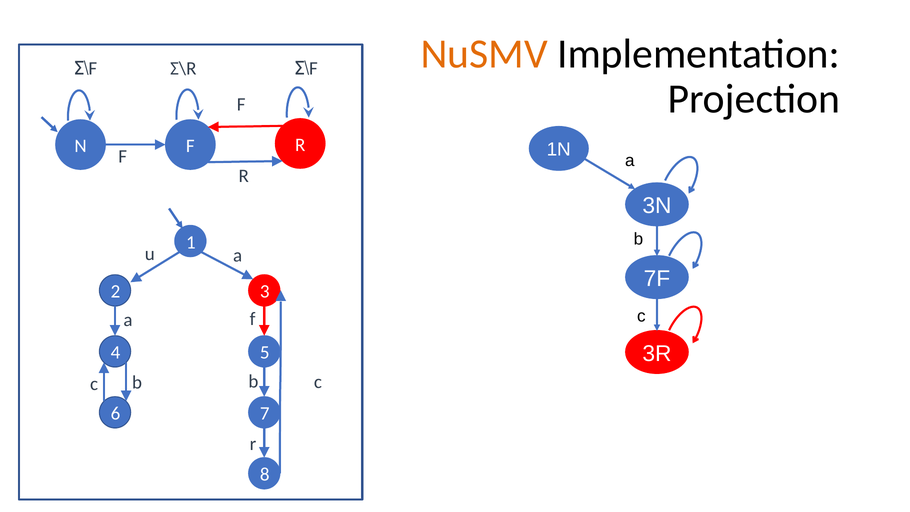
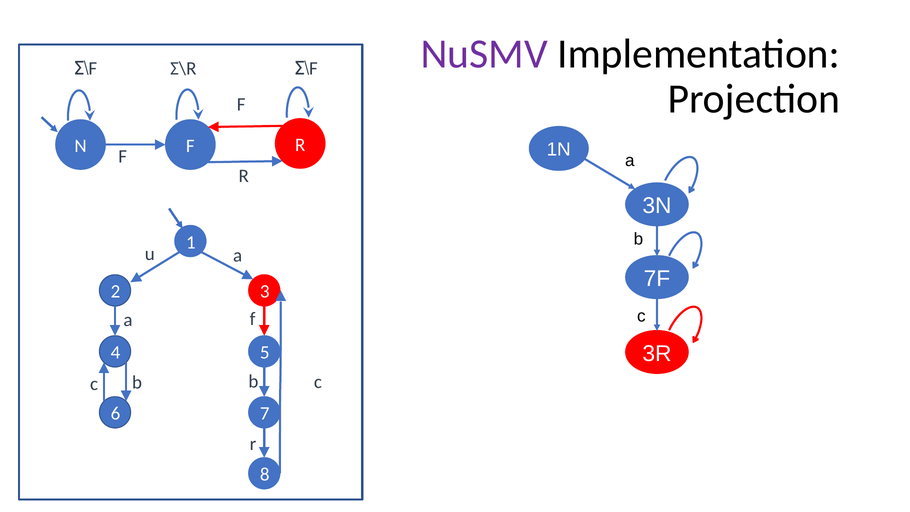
NuSMV colour: orange -> purple
